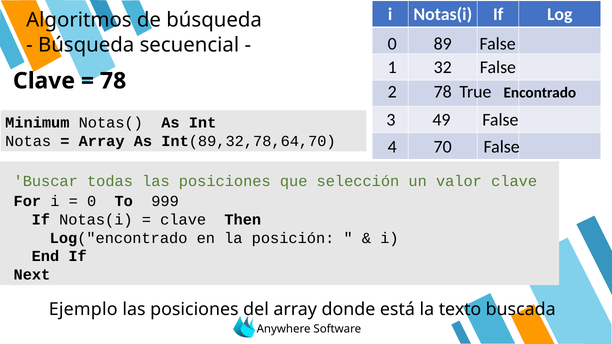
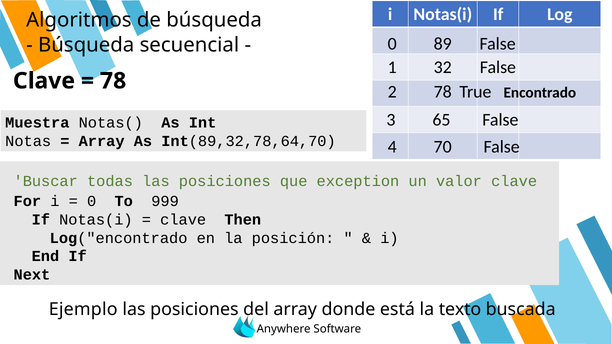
49: 49 -> 65
Minimum: Minimum -> Muestra
selección: selección -> exception
